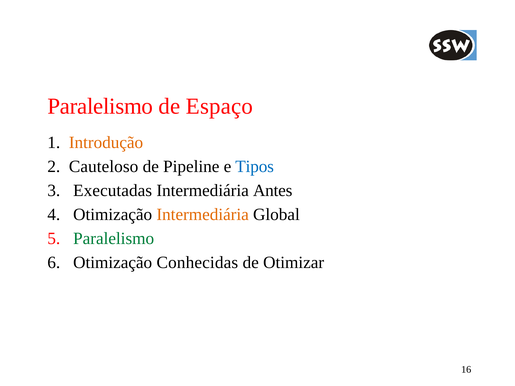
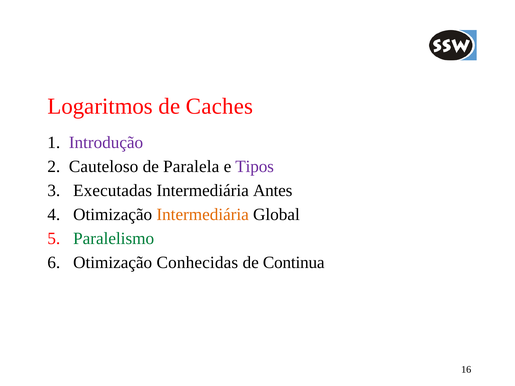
Paralelismo at (100, 106): Paralelismo -> Logaritmos
Espaço: Espaço -> Caches
Introdução colour: orange -> purple
Pipeline: Pipeline -> Paralela
Tipos colour: blue -> purple
Otimizar: Otimizar -> Continua
